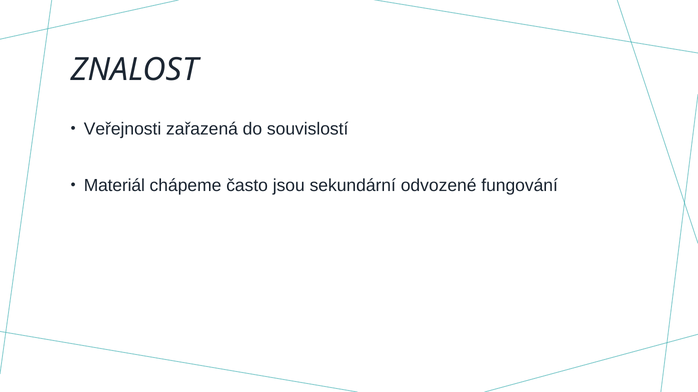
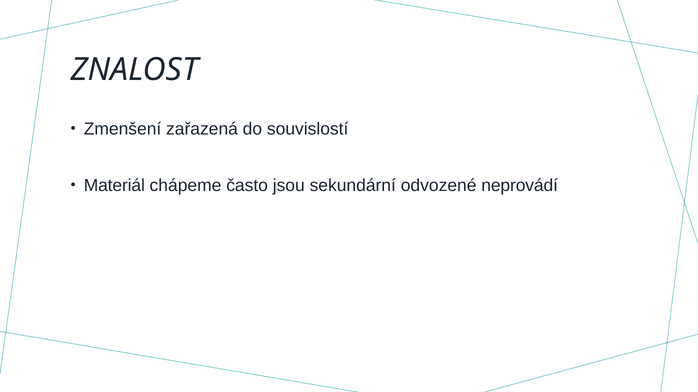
Veřejnosti: Veřejnosti -> Zmenšení
fungování: fungování -> neprovádí
